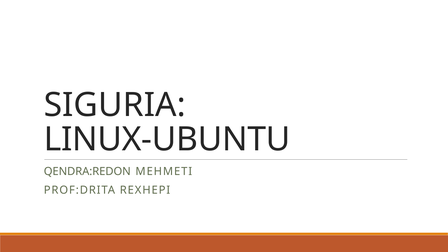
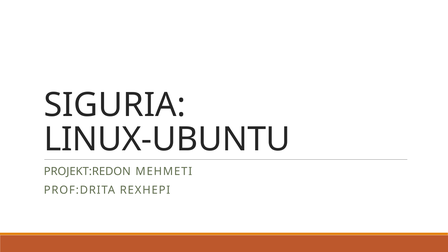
QENDRA:REDON: QENDRA:REDON -> PROJEKT:REDON
